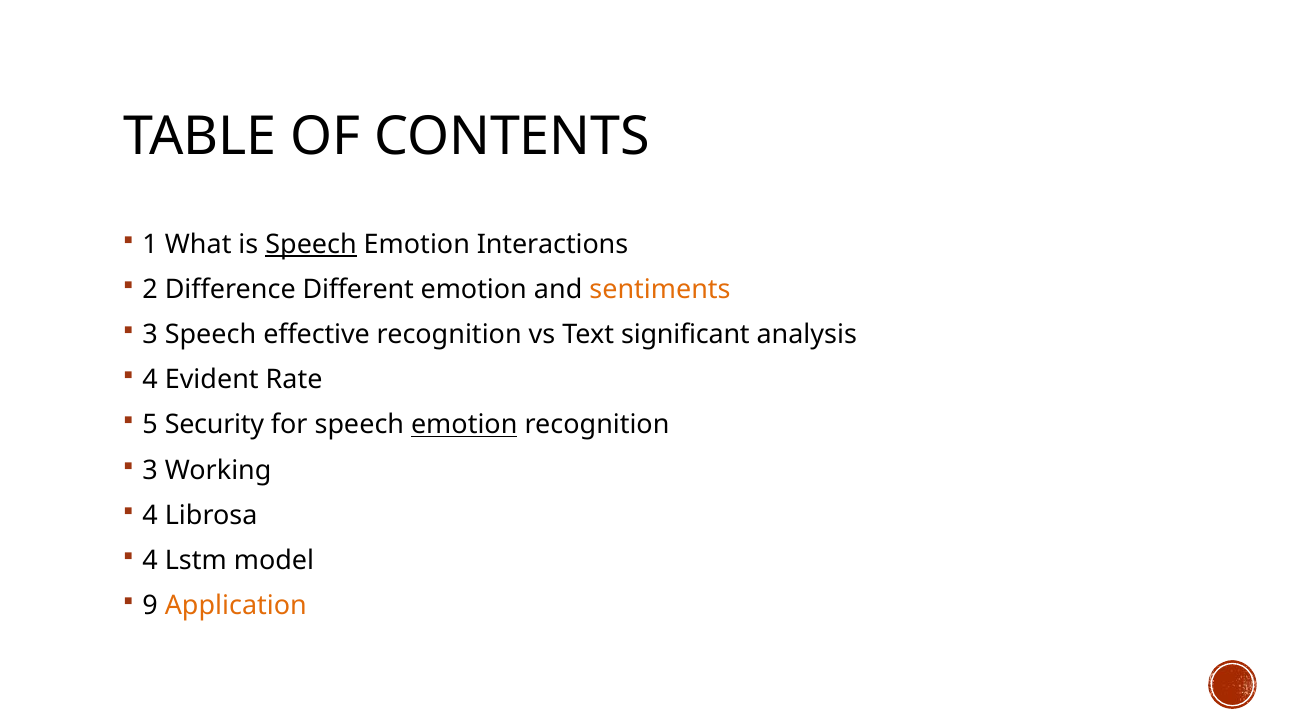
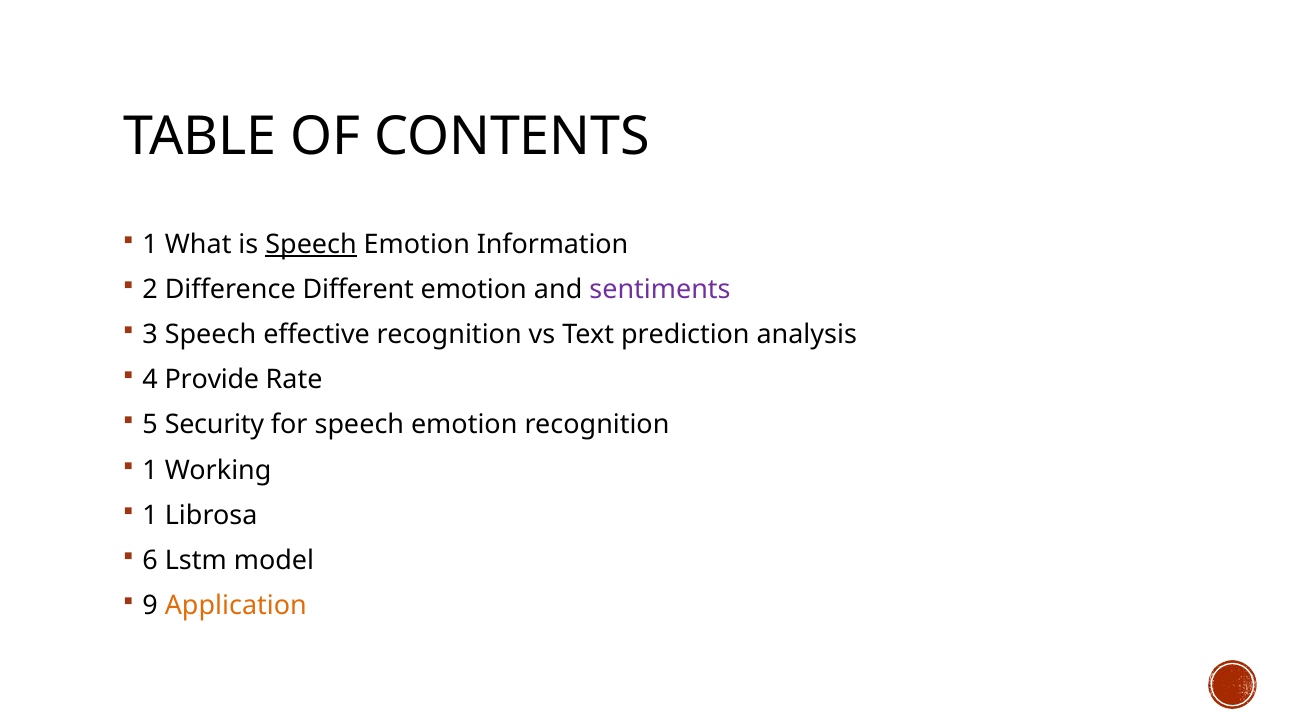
Interactions: Interactions -> Information
sentiments colour: orange -> purple
significant: significant -> prediction
Evident: Evident -> Provide
emotion at (464, 425) underline: present -> none
3 at (150, 470): 3 -> 1
4 at (150, 515): 4 -> 1
4 at (150, 560): 4 -> 6
